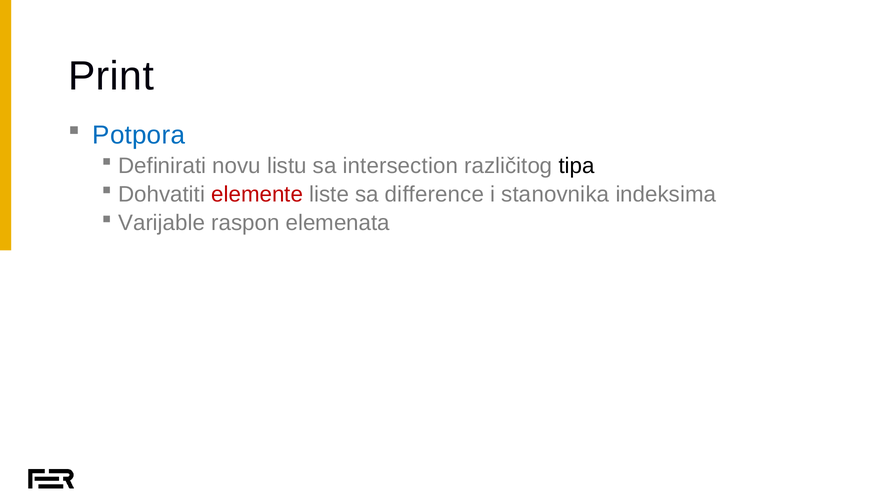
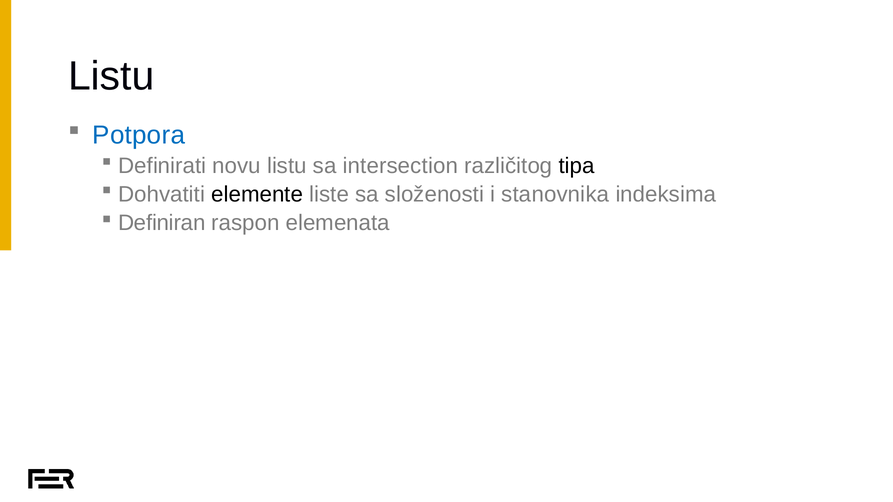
Print at (111, 76): Print -> Listu
elemente colour: red -> black
difference: difference -> složenosti
Varijable: Varijable -> Definiran
